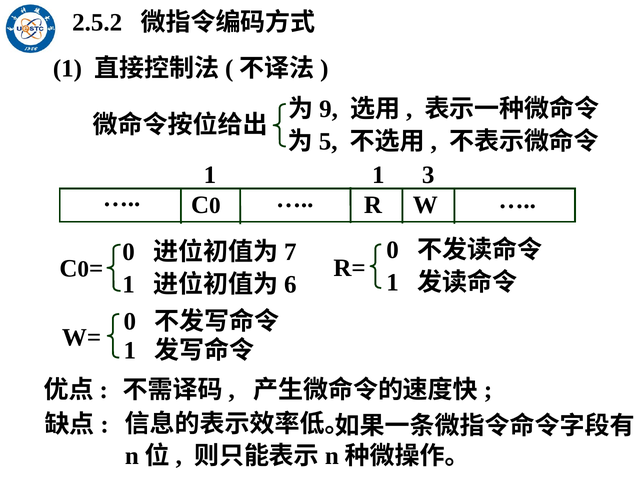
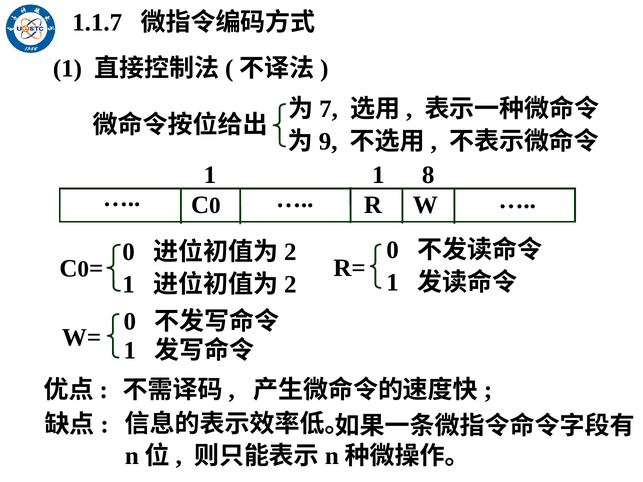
2.5.2: 2.5.2 -> 1.1.7
9: 9 -> 7
5: 5 -> 9
3: 3 -> 8
7 at (290, 252): 7 -> 2
6 at (290, 285): 6 -> 2
